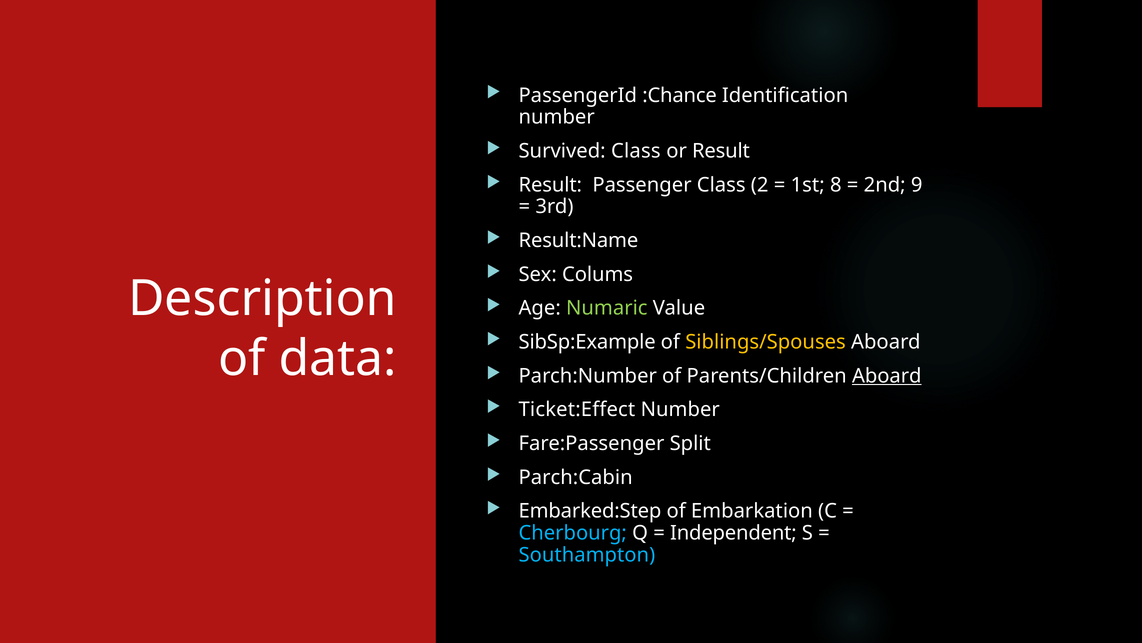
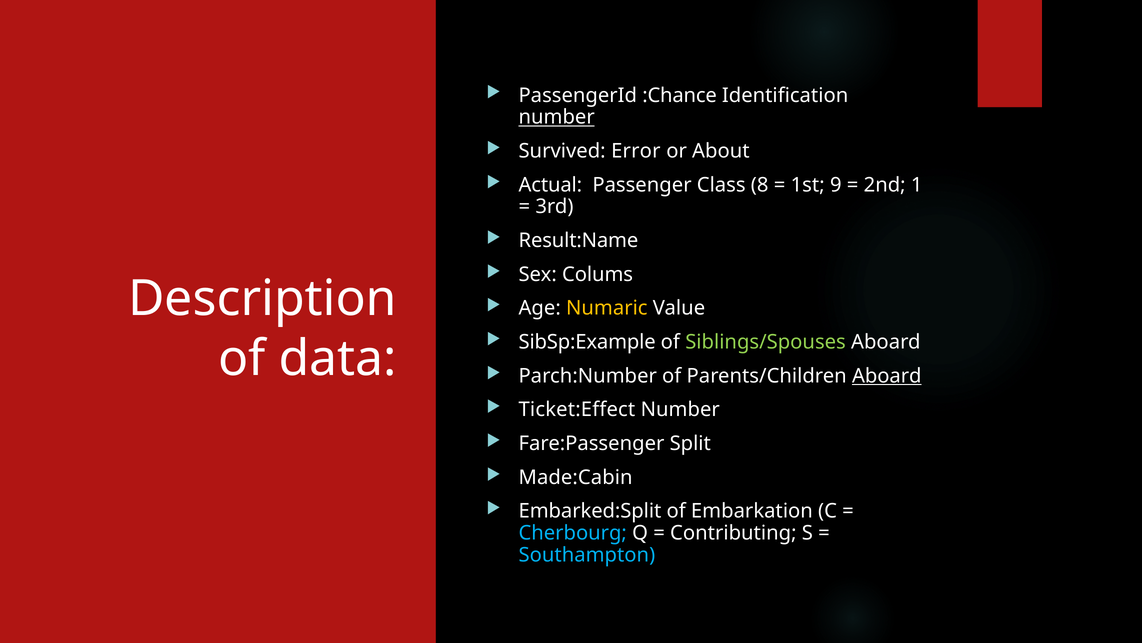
number at (557, 117) underline: none -> present
Survived Class: Class -> Error
or Result: Result -> About
Result at (550, 185): Result -> Actual
2: 2 -> 8
8: 8 -> 9
9: 9 -> 1
Numaric colour: light green -> yellow
Siblings/Spouses colour: yellow -> light green
Parch:Cabin: Parch:Cabin -> Made:Cabin
Embarked:Step: Embarked:Step -> Embarked:Split
Independent: Independent -> Contributing
